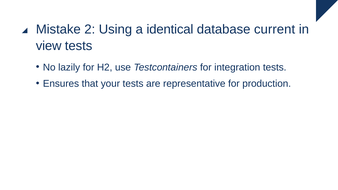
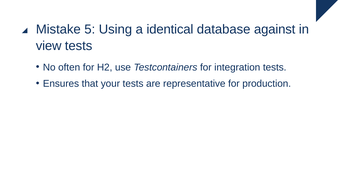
2: 2 -> 5
current: current -> against
lazily: lazily -> often
